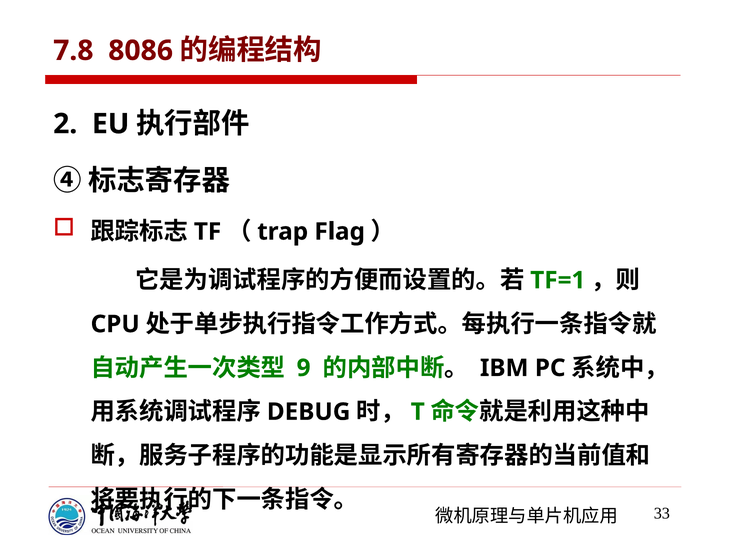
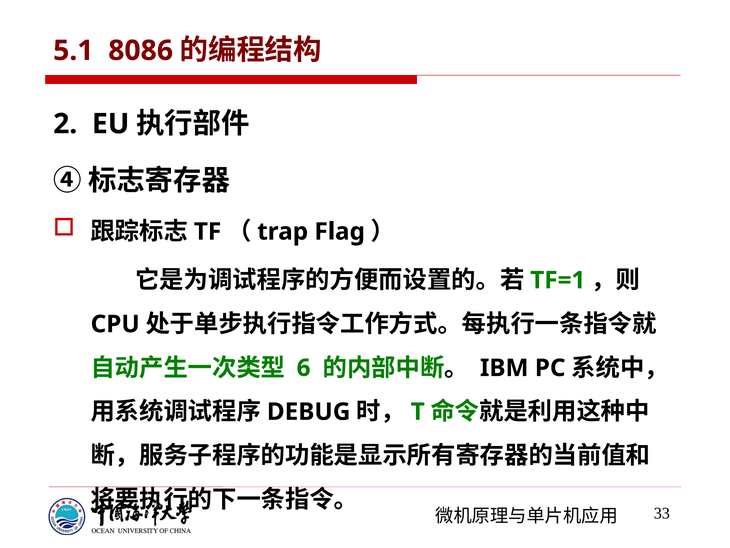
7.8: 7.8 -> 5.1
9: 9 -> 6
